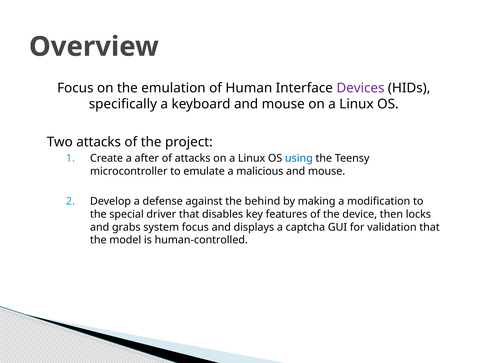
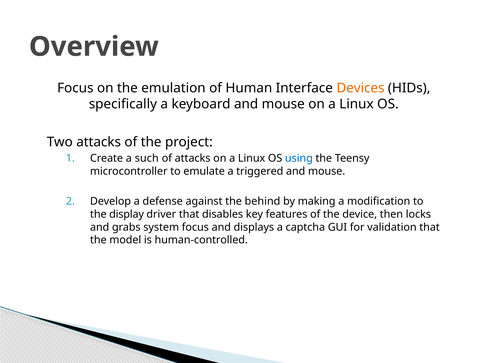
Devices colour: purple -> orange
after: after -> such
malicious: malicious -> triggered
special: special -> display
